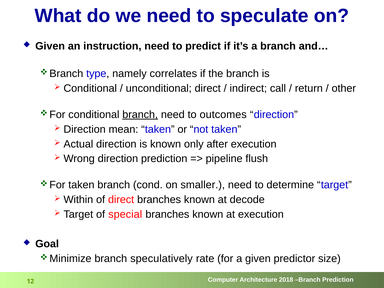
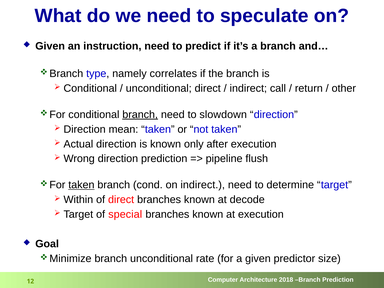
outcomes: outcomes -> slowdown
taken at (81, 185) underline: none -> present
on smaller: smaller -> indirect
branch speculatively: speculatively -> unconditional
